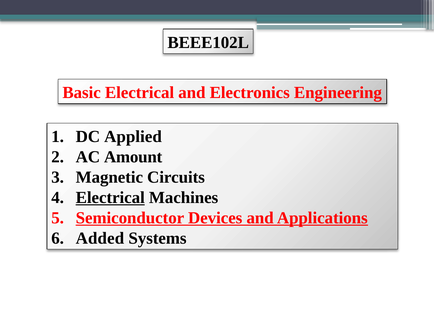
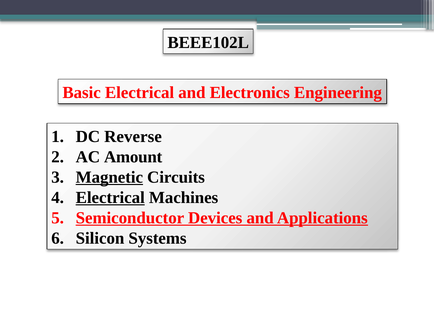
Applied: Applied -> Reverse
Magnetic underline: none -> present
Added: Added -> Silicon
